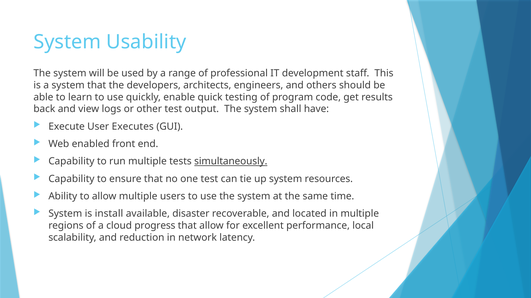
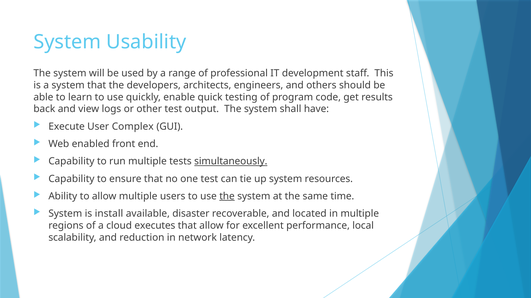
Executes: Executes -> Complex
the at (227, 197) underline: none -> present
progress: progress -> executes
